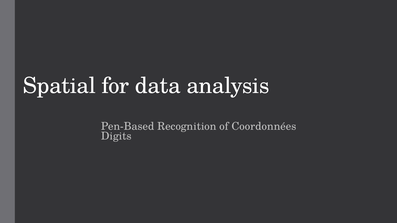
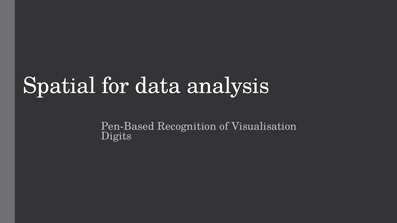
Coordonnées: Coordonnées -> Visualisation
